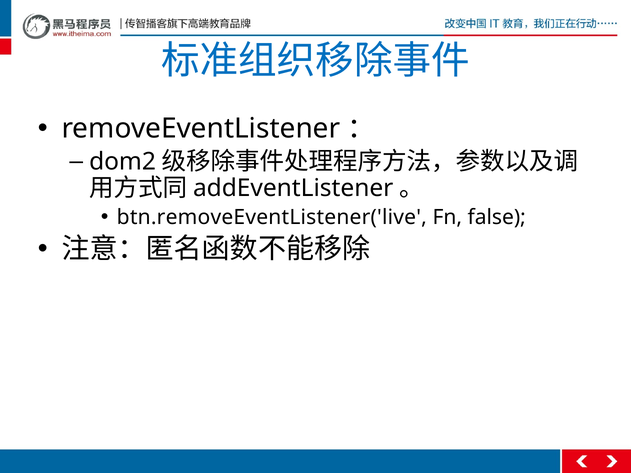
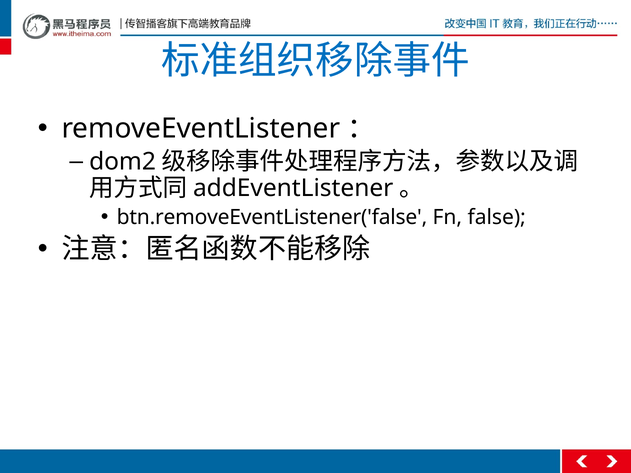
btn.removeEventListener('live: btn.removeEventListener('live -> btn.removeEventListener('false
